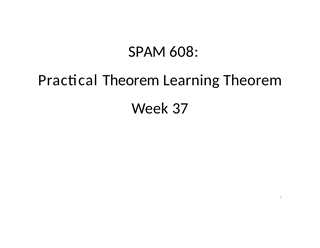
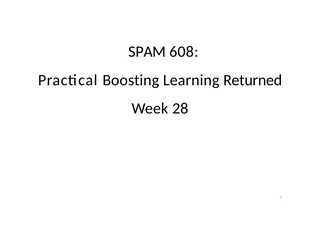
Practical Theorem: Theorem -> Boosting
Learning Theorem: Theorem -> Returned
37: 37 -> 28
